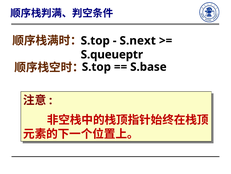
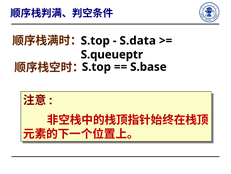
S.next: S.next -> S.data
